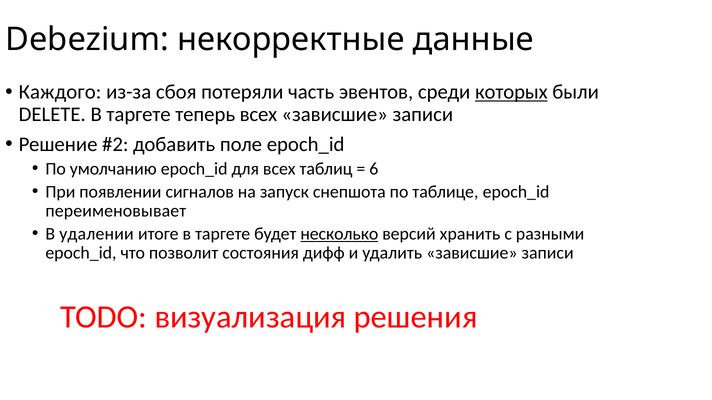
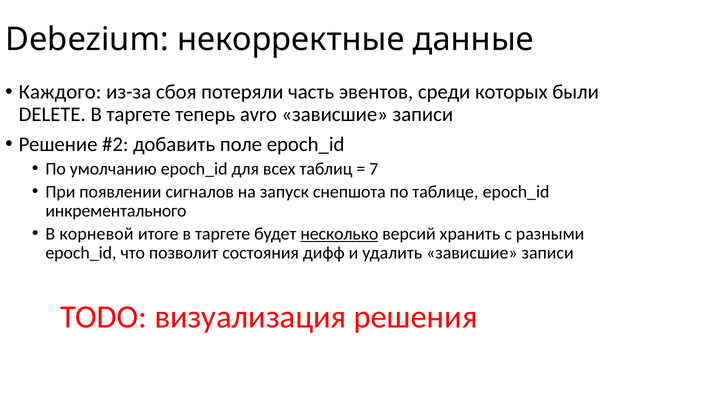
которых underline: present -> none
теперь всех: всех -> avro
6: 6 -> 7
переименовывает: переименовывает -> инкрементального
удалении: удалении -> корневой
